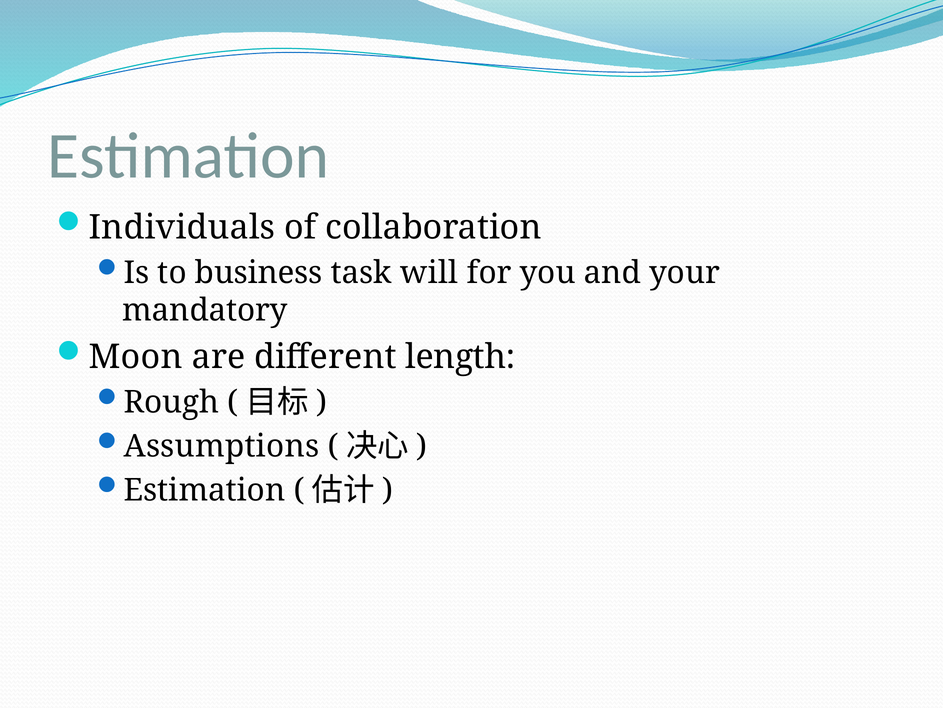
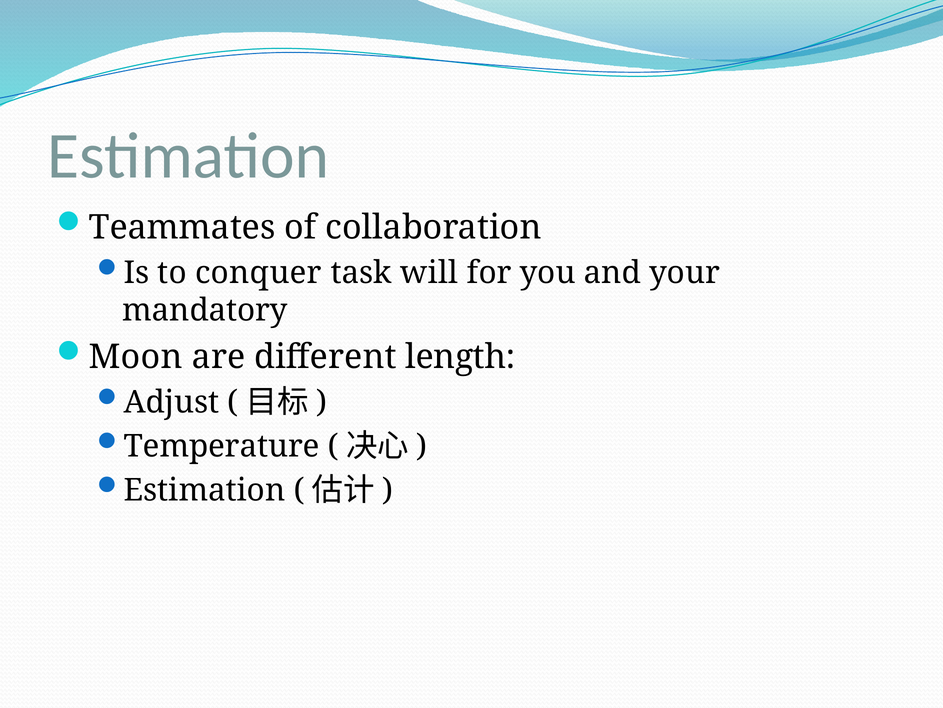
Individuals: Individuals -> Teammates
business: business -> conquer
Rough: Rough -> Adjust
Assumptions: Assumptions -> Temperature
